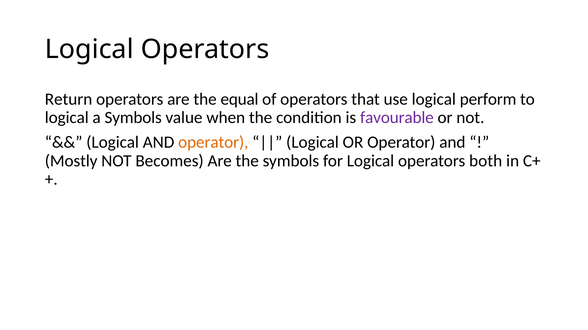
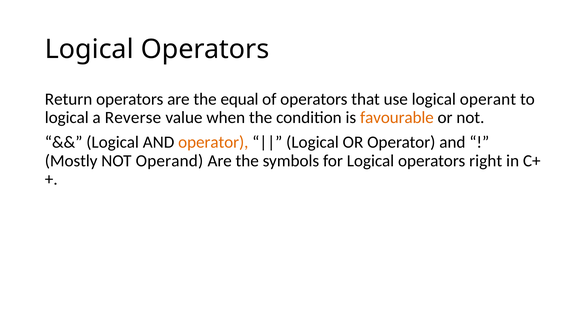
perform: perform -> operant
a Symbols: Symbols -> Reverse
favourable colour: purple -> orange
Becomes: Becomes -> Operand
both: both -> right
